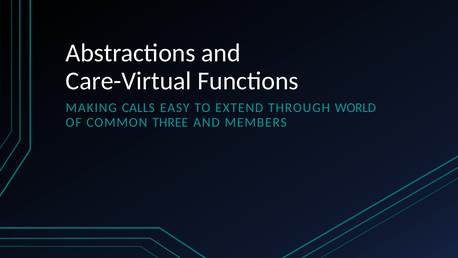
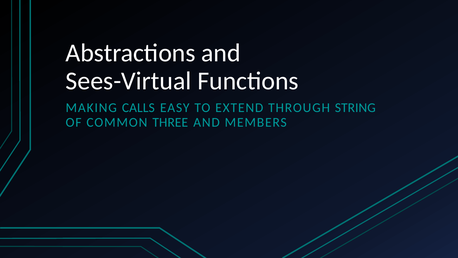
Care-Virtual: Care-Virtual -> Sees-Virtual
WORLD: WORLD -> STRING
